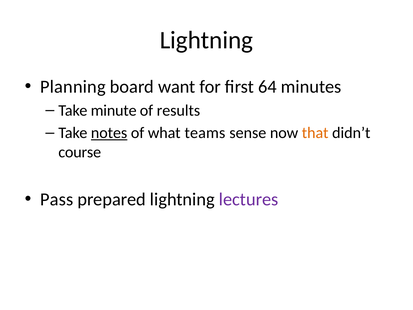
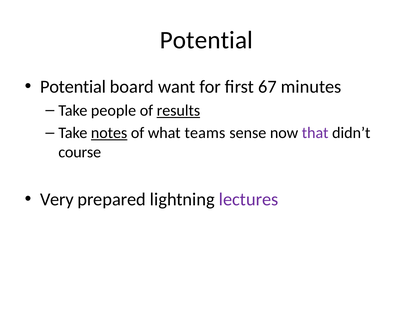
Lightning at (206, 40): Lightning -> Potential
Planning at (73, 87): Planning -> Potential
64: 64 -> 67
minute: minute -> people
results underline: none -> present
that colour: orange -> purple
Pass: Pass -> Very
